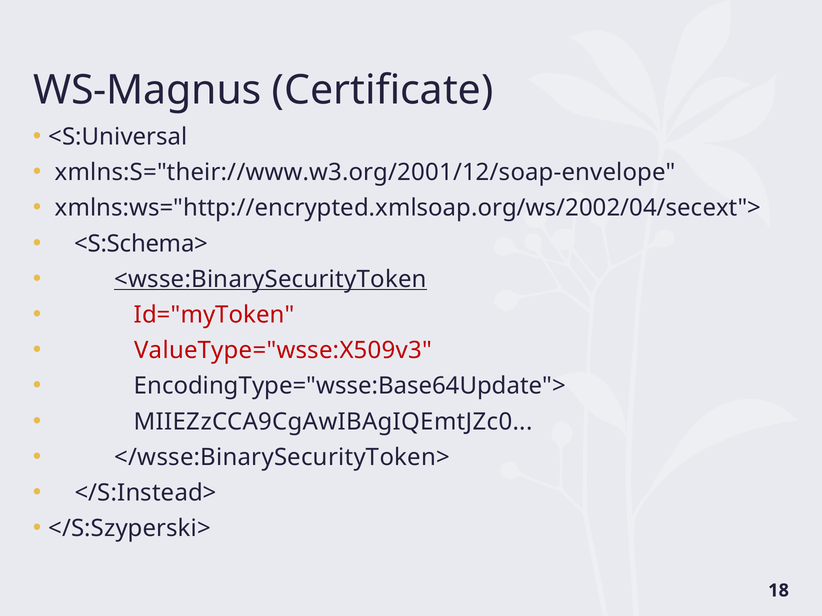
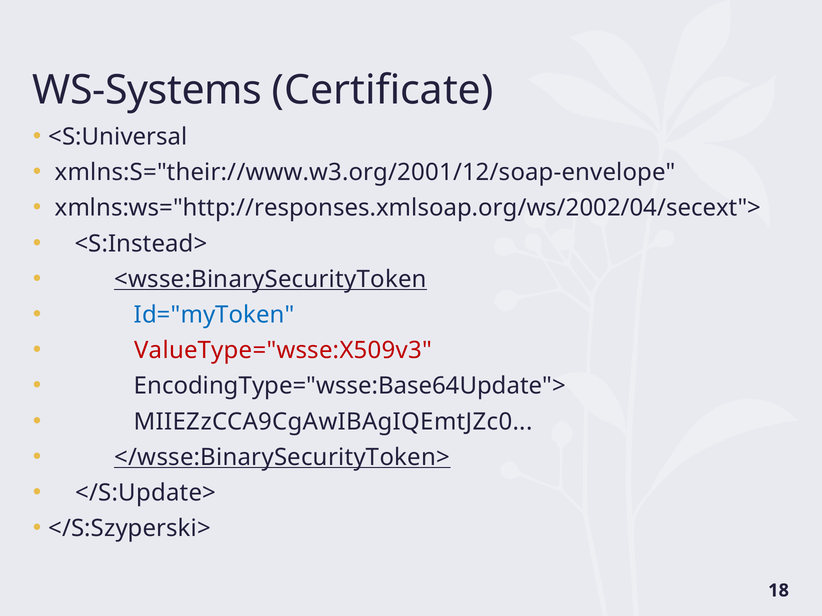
WS-Magnus: WS-Magnus -> WS-Systems
xmlns:ws="http://encrypted.xmlsoap.org/ws/2002/04/secext">: xmlns:ws="http://encrypted.xmlsoap.org/ws/2002/04/secext"> -> xmlns:ws="http://responses.xmlsoap.org/ws/2002/04/secext">
<S:Schema>: <S:Schema> -> <S:Instead>
Id="myToken colour: red -> blue
</wsse:BinarySecurityToken> underline: none -> present
</S:Instead>: </S:Instead> -> </S:Update>
